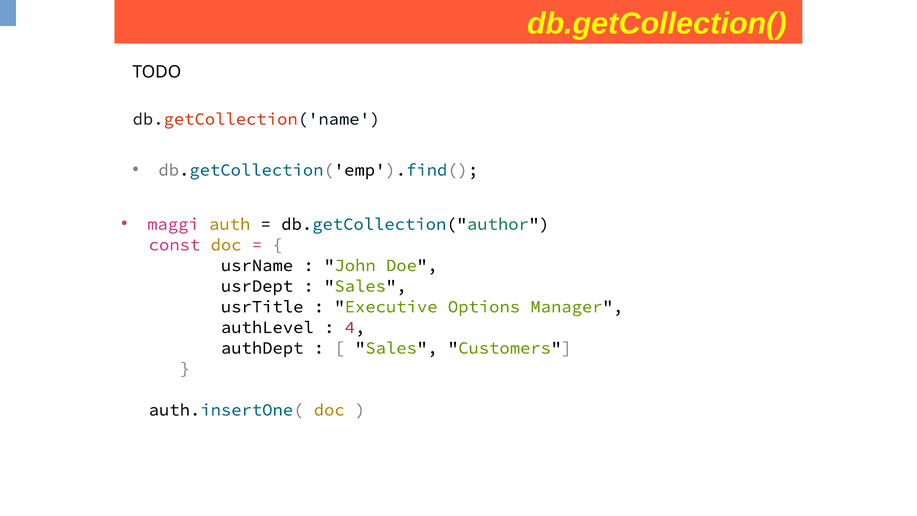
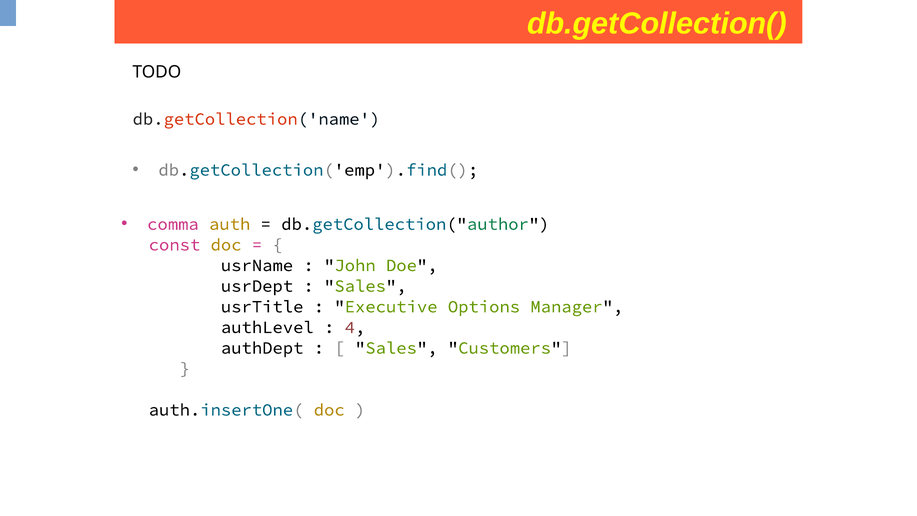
maggi: maggi -> comma
